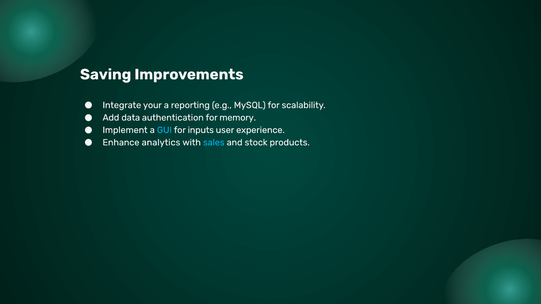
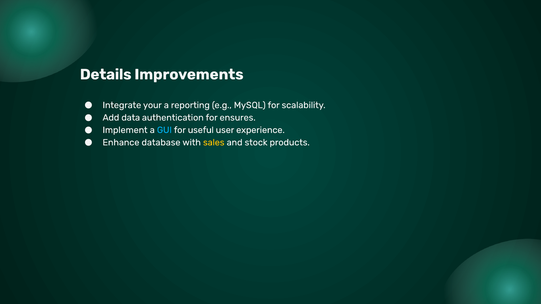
Saving: Saving -> Details
memory: memory -> ensures
inputs: inputs -> useful
analytics: analytics -> database
sales colour: light blue -> yellow
